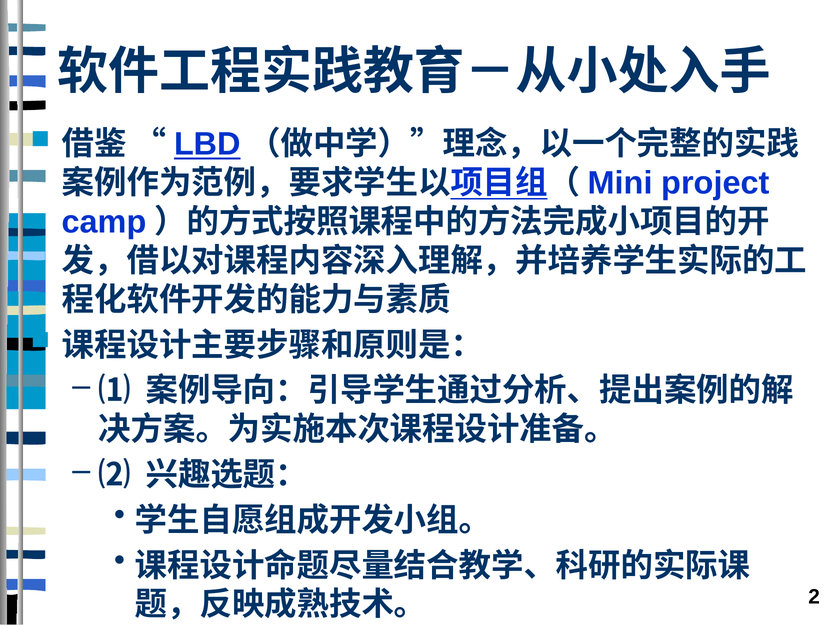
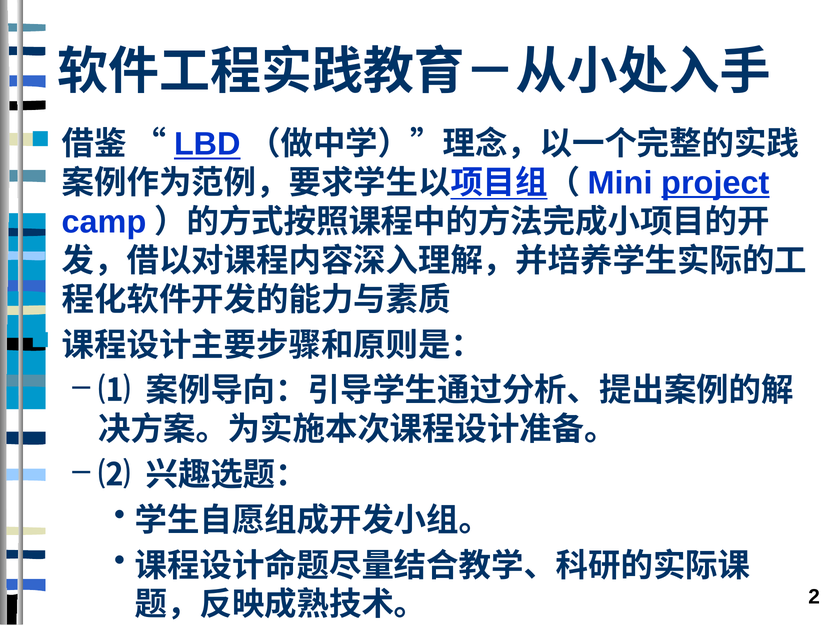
project underline: none -> present
